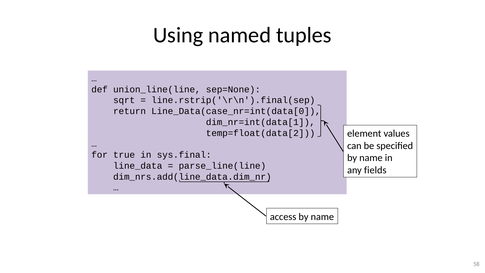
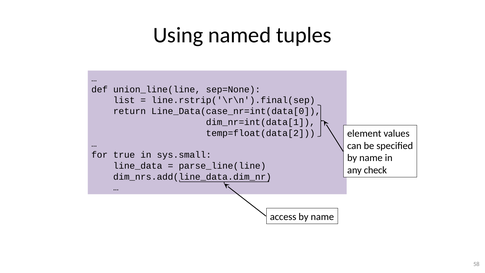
sqrt: sqrt -> list
sys.final: sys.final -> sys.small
fields: fields -> check
